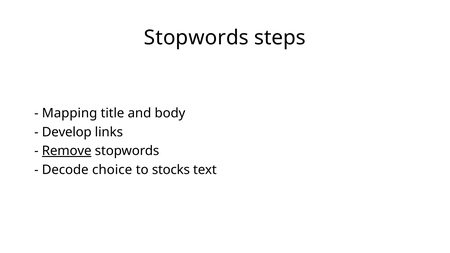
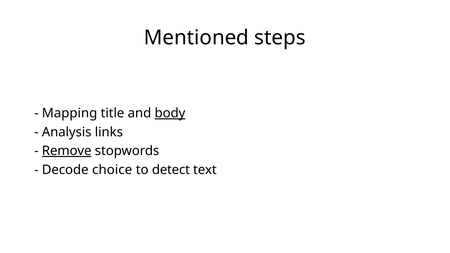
Stopwords at (196, 38): Stopwords -> Mentioned
body underline: none -> present
Develop: Develop -> Analysis
stocks: stocks -> detect
